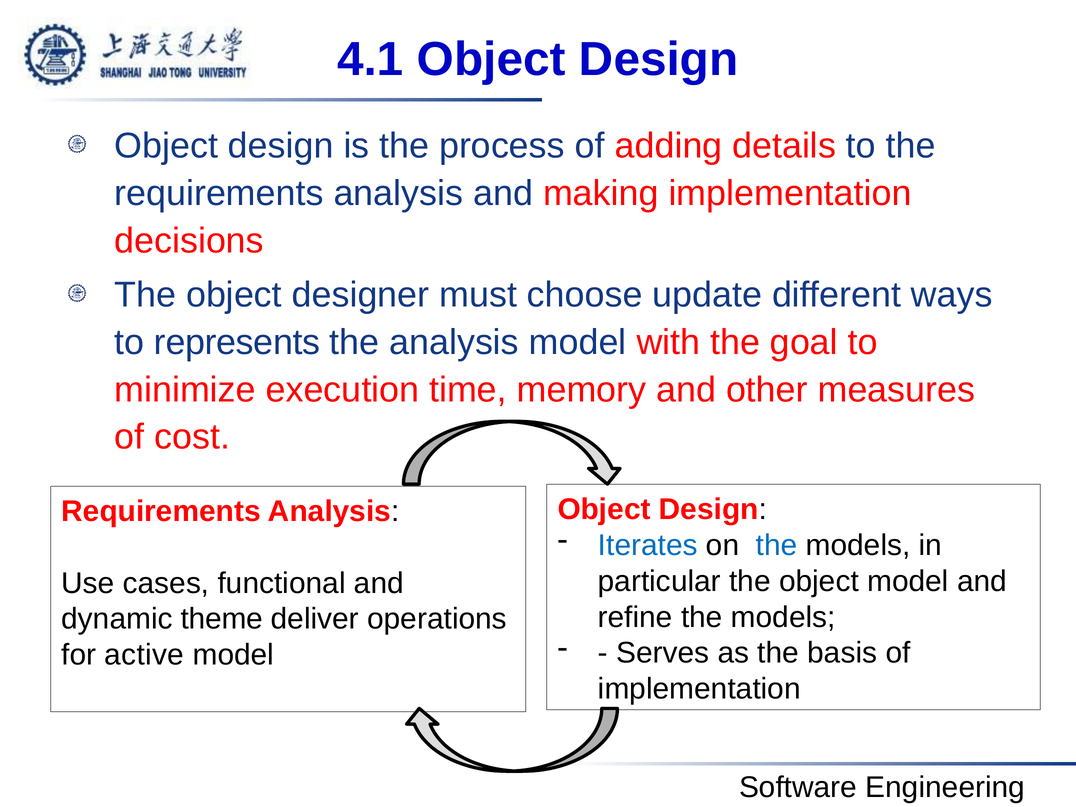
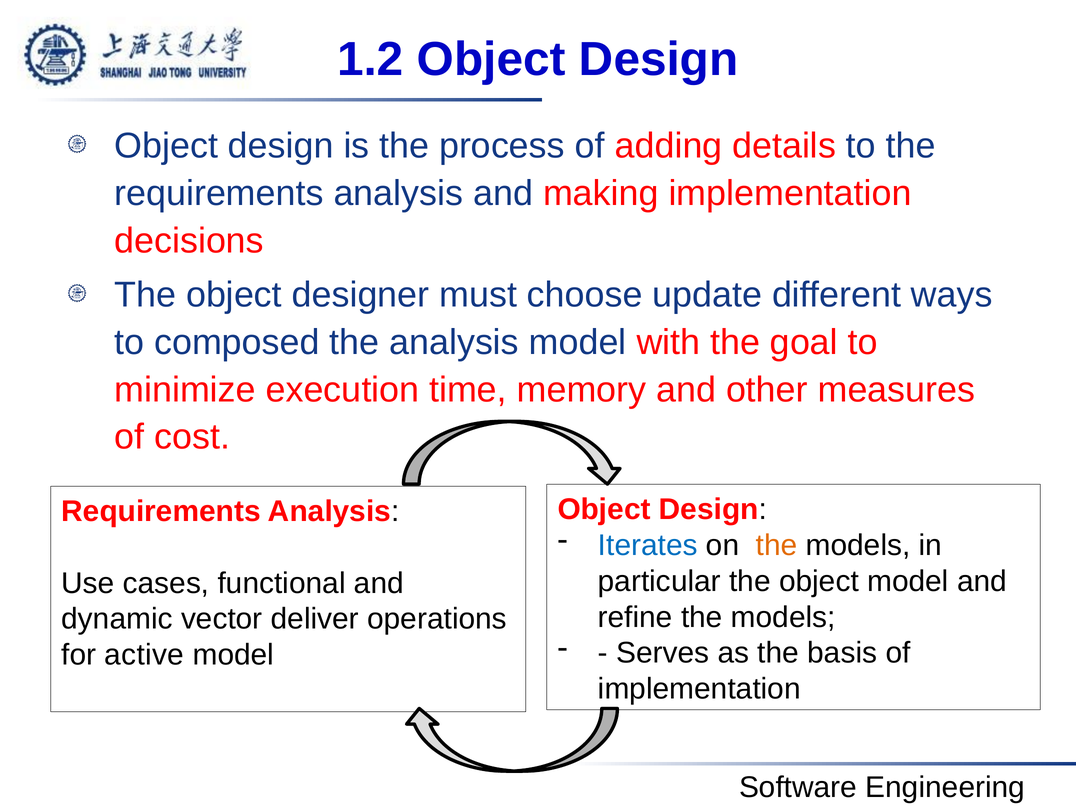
4.1: 4.1 -> 1.2
represents: represents -> composed
the at (777, 545) colour: blue -> orange
theme: theme -> vector
